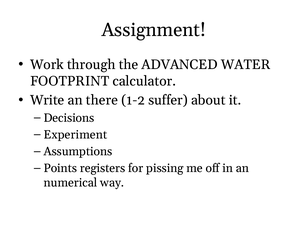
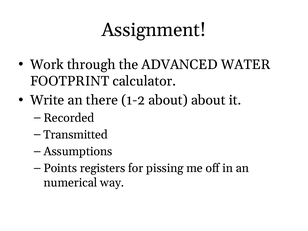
1-2 suffer: suffer -> about
Decisions: Decisions -> Recorded
Experiment: Experiment -> Transmitted
